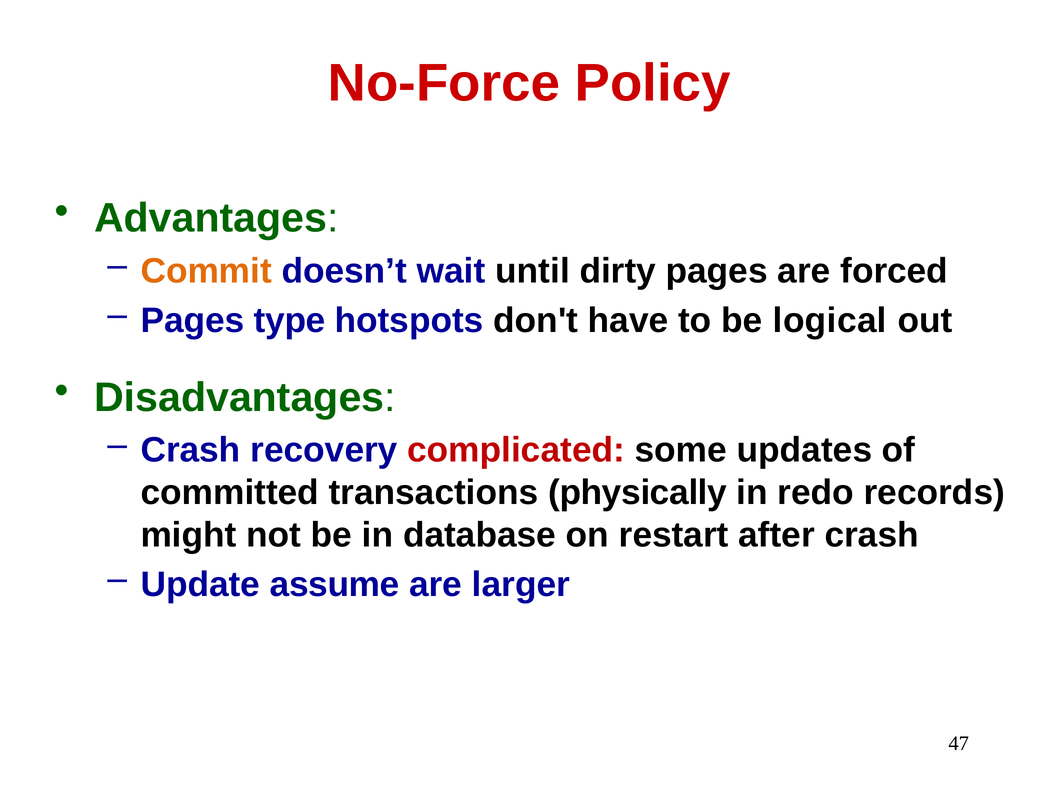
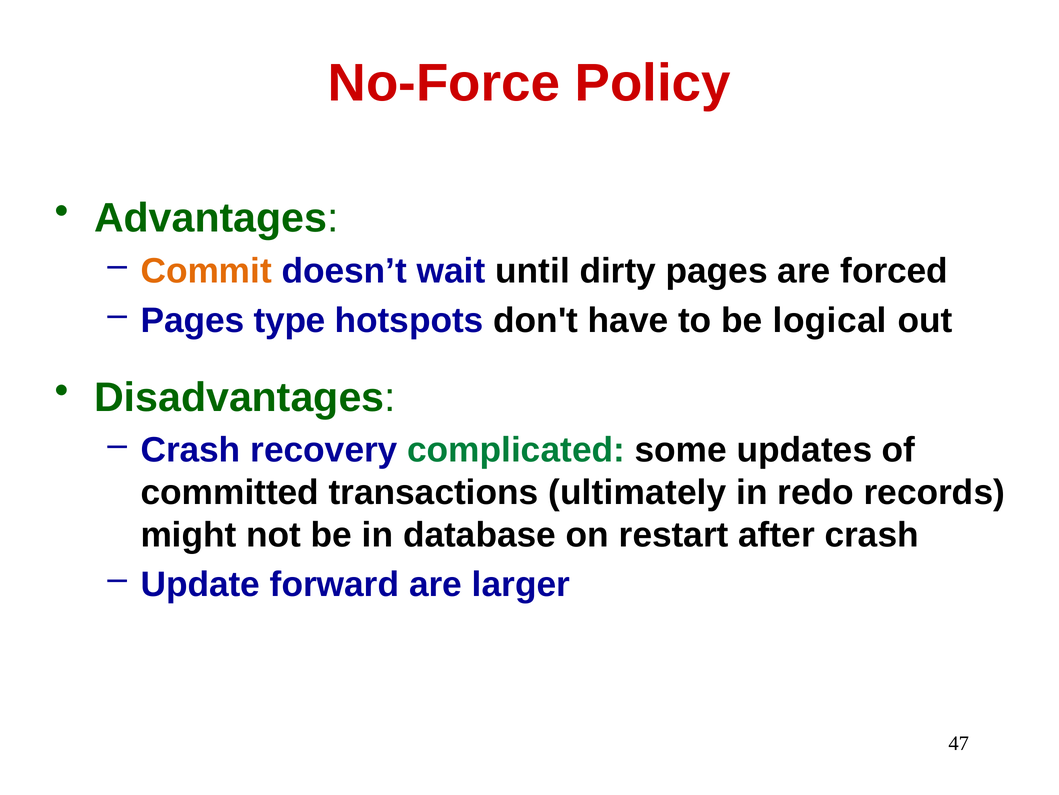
complicated colour: red -> green
physically: physically -> ultimately
assume: assume -> forward
